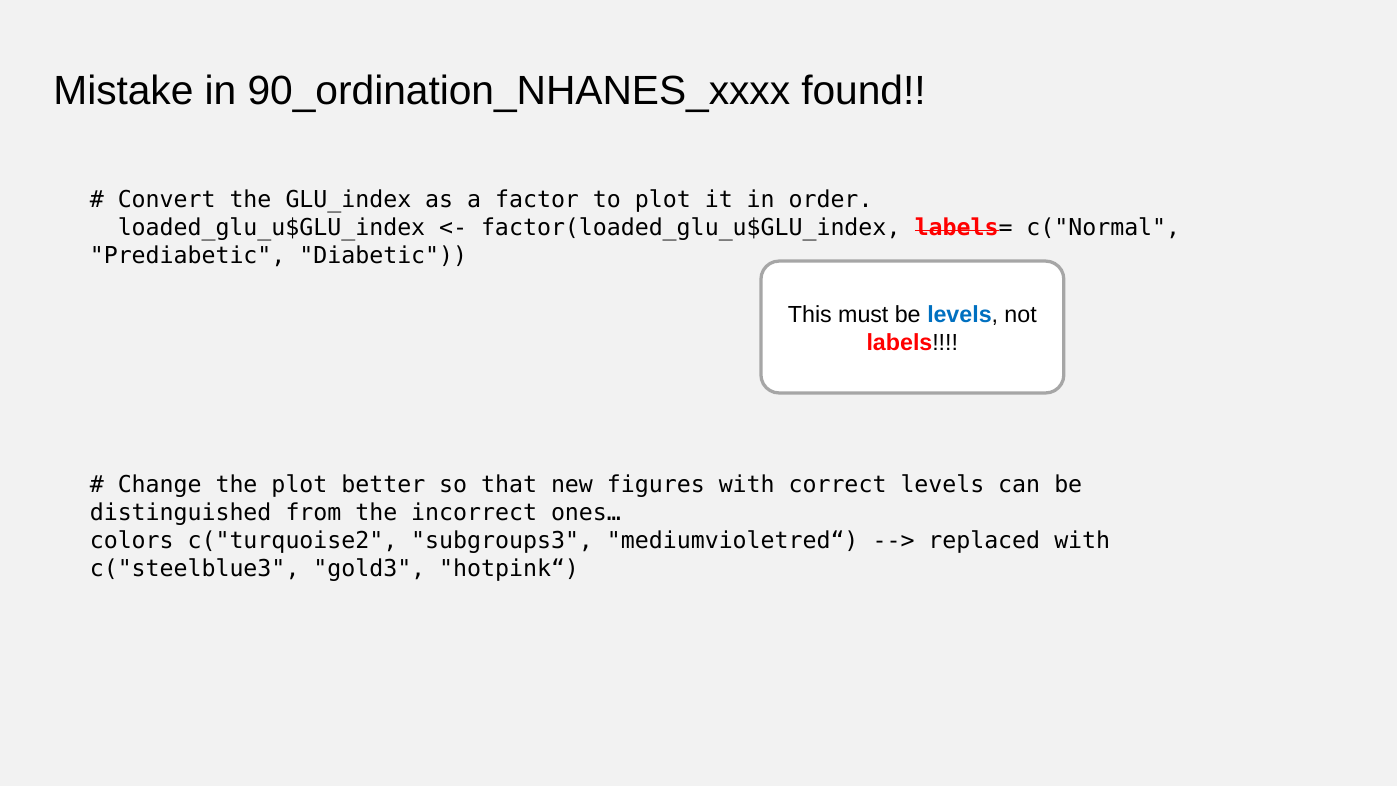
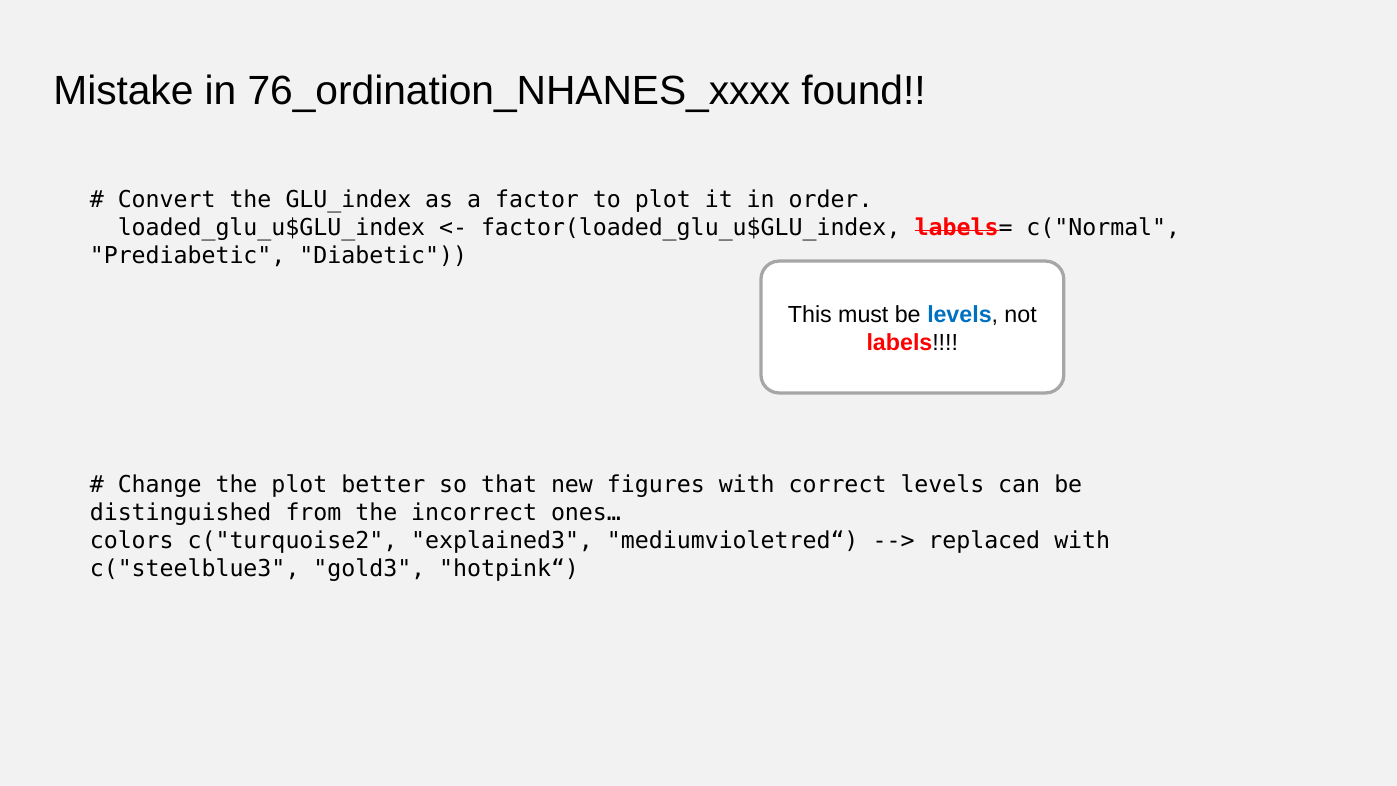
90_ordination_NHANES_xxxx: 90_ordination_NHANES_xxxx -> 76_ordination_NHANES_xxxx
subgroups3: subgroups3 -> explained3
